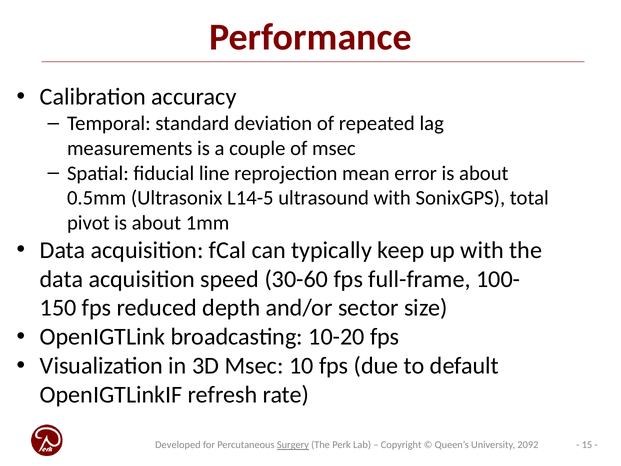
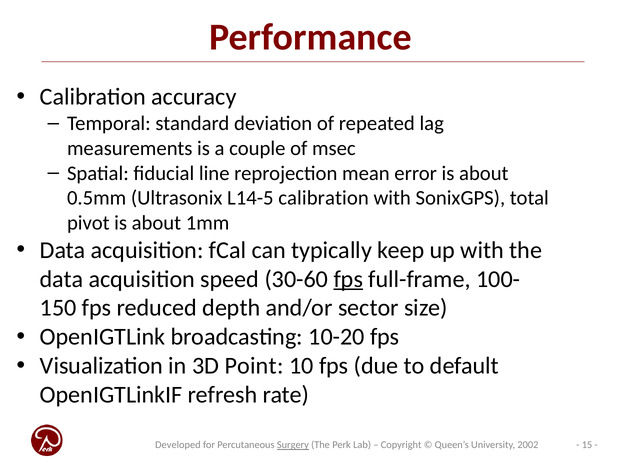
L14-5 ultrasound: ultrasound -> calibration
fps at (348, 279) underline: none -> present
3D Msec: Msec -> Point
2092: 2092 -> 2002
